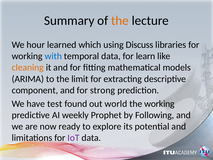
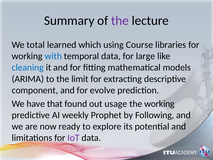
the at (120, 21) colour: orange -> purple
hour: hour -> total
Discuss: Discuss -> Course
learn: learn -> large
cleaning colour: orange -> blue
strong: strong -> evolve
test: test -> that
world: world -> usage
